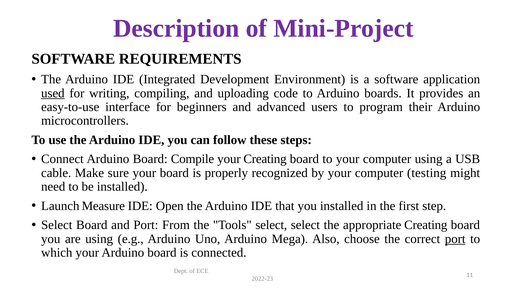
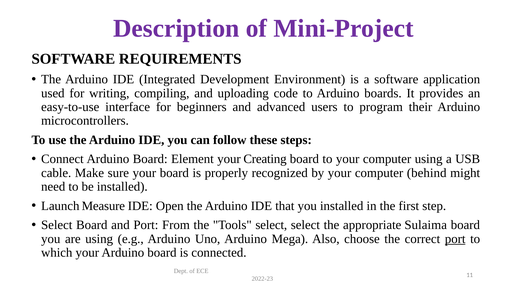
used underline: present -> none
Compile: Compile -> Element
testing: testing -> behind
appropriate Creating: Creating -> Sulaima
